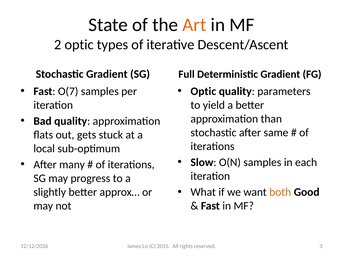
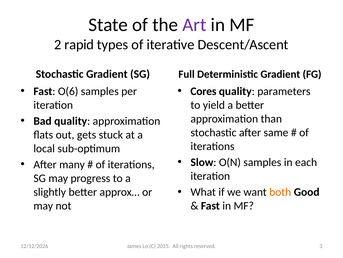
Art colour: orange -> purple
2 optic: optic -> rapid
O(7: O(7 -> O(6
Optic at (203, 91): Optic -> Cores
